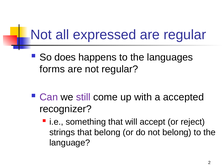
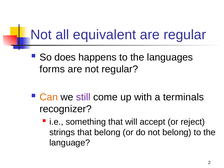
expressed: expressed -> equivalent
Can colour: purple -> orange
accepted: accepted -> terminals
